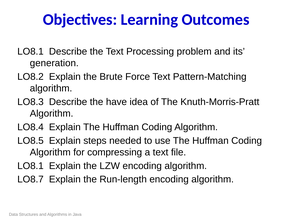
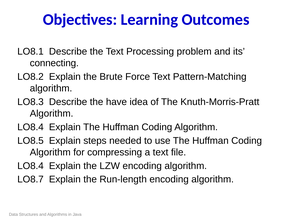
generation: generation -> connecting
LO8.1 at (30, 165): LO8.1 -> LO8.4
